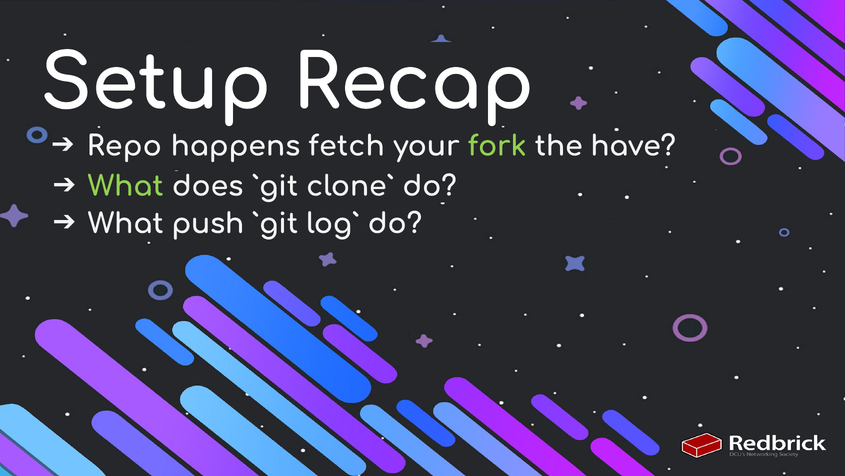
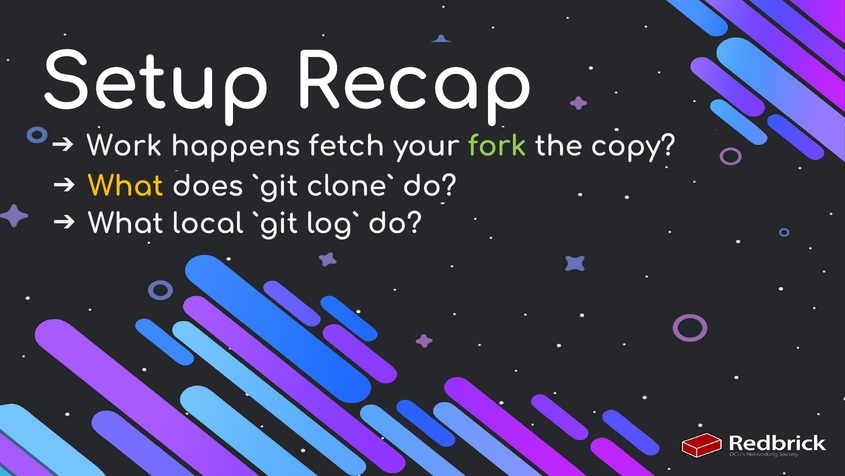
Repo: Repo -> Work
have: have -> copy
What at (126, 186) colour: light green -> yellow
push: push -> local
